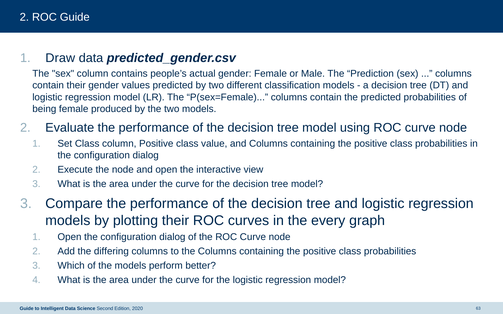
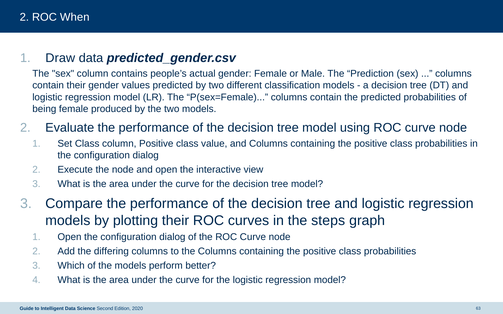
ROC Guide: Guide -> When
every: every -> steps
